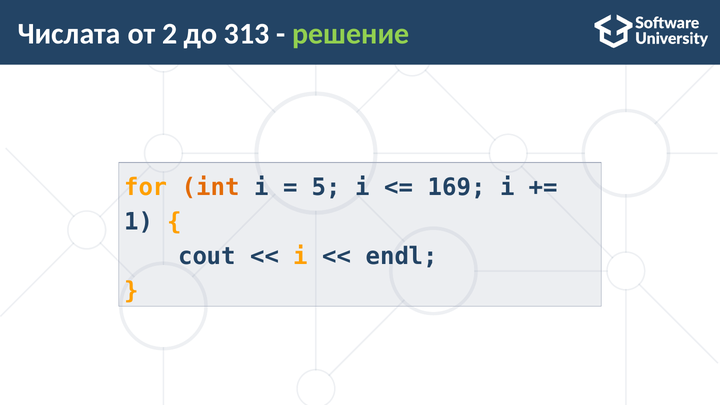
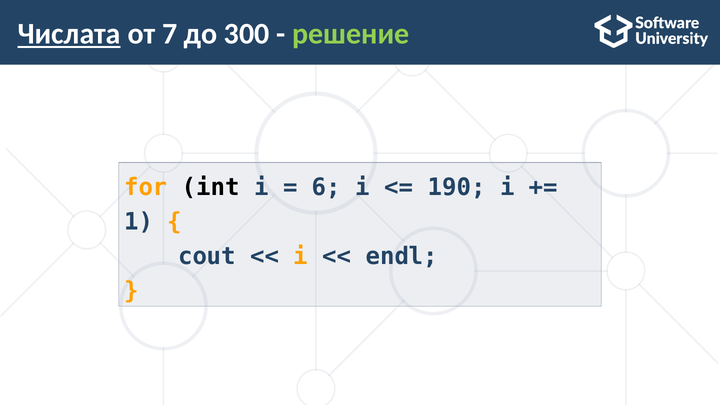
Числата underline: none -> present
2: 2 -> 7
313: 313 -> 300
int colour: orange -> black
5: 5 -> 6
169: 169 -> 190
